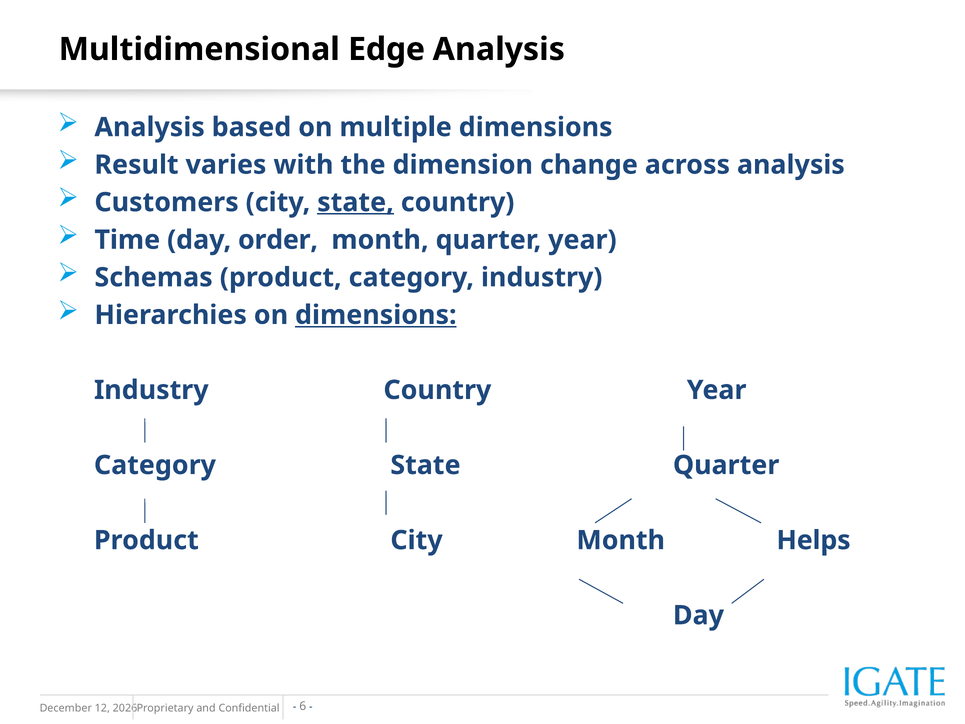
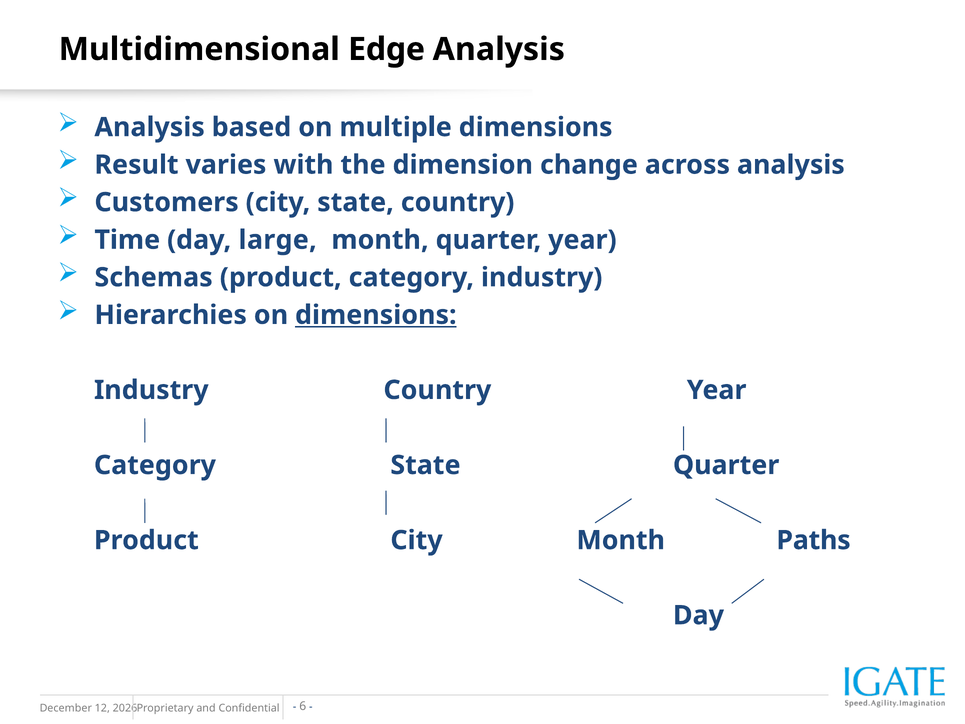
state at (355, 202) underline: present -> none
order: order -> large
Helps: Helps -> Paths
